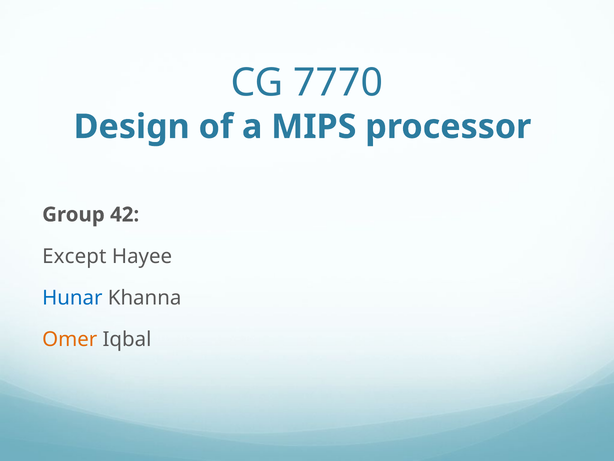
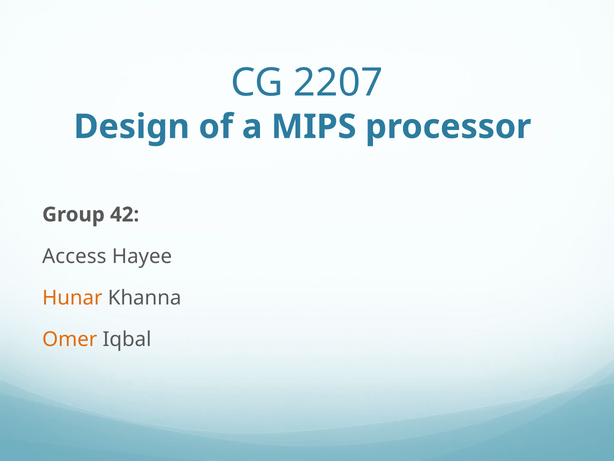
7770: 7770 -> 2207
Except: Except -> Access
Hunar colour: blue -> orange
